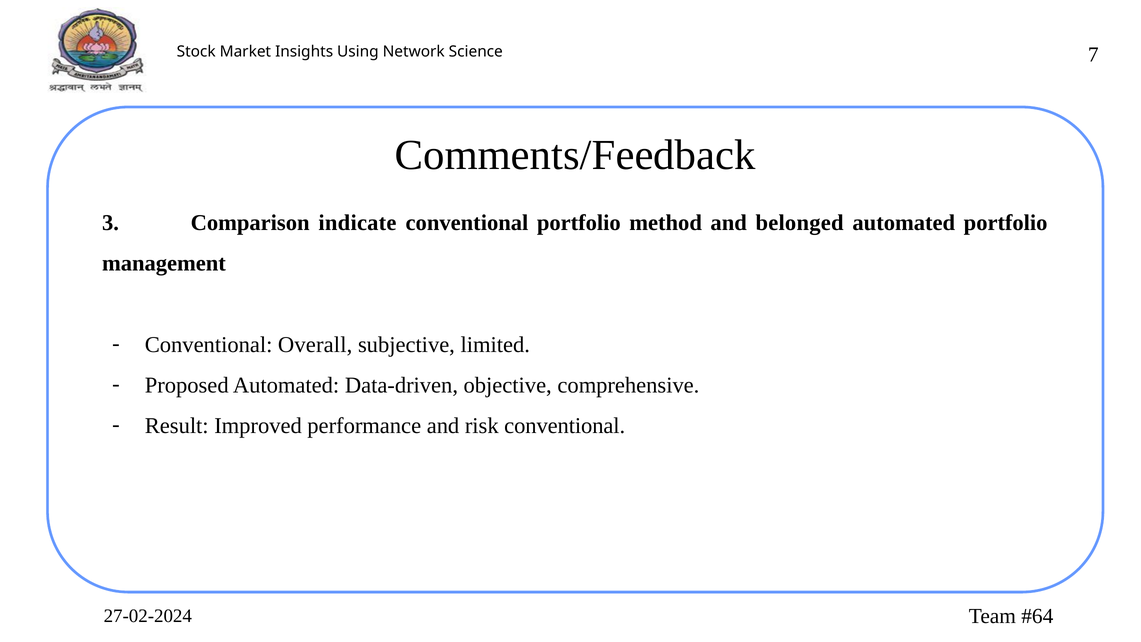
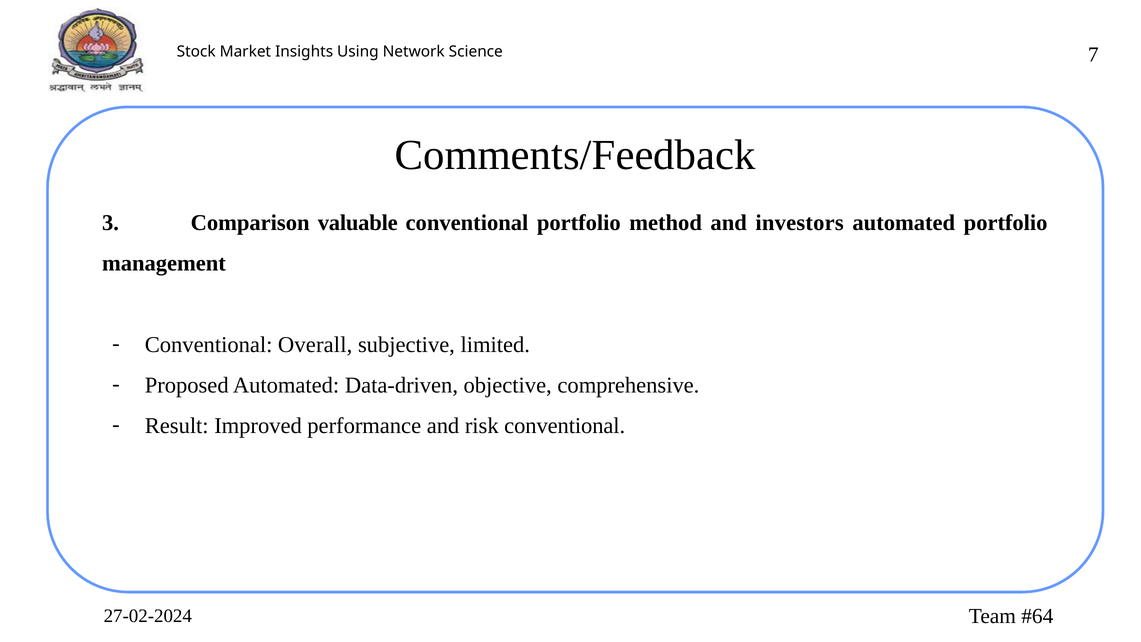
indicate: indicate -> valuable
belonged: belonged -> investors
